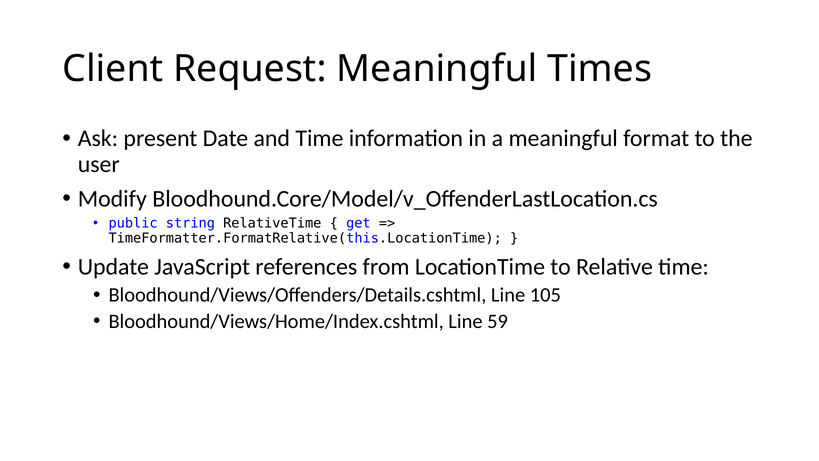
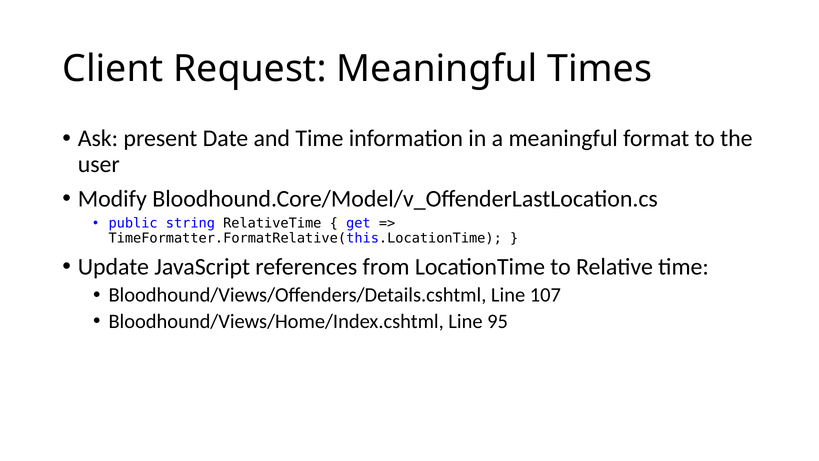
105: 105 -> 107
59: 59 -> 95
